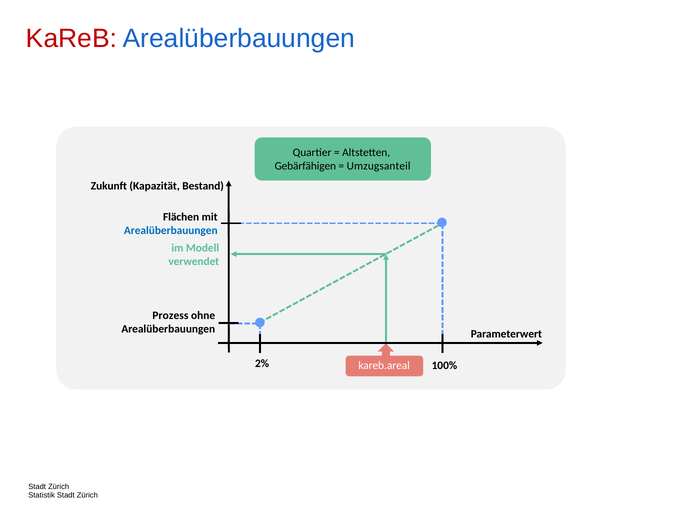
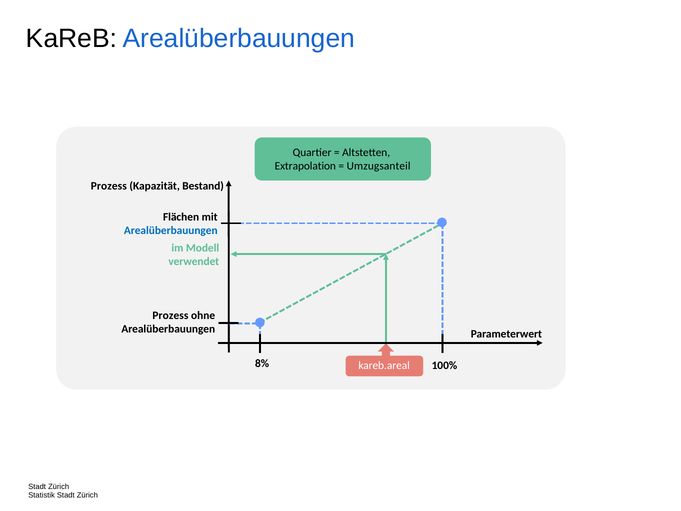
KaReB colour: red -> black
Gebärfähigen: Gebärfähigen -> Extrapolation
Zukunft at (109, 186): Zukunft -> Prozess
2%: 2% -> 8%
